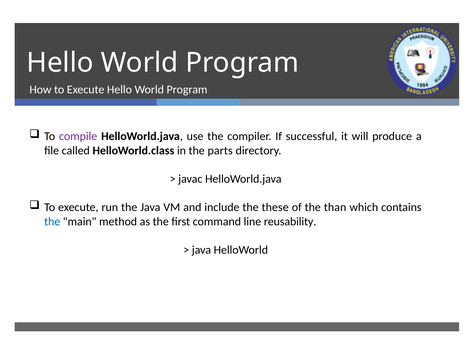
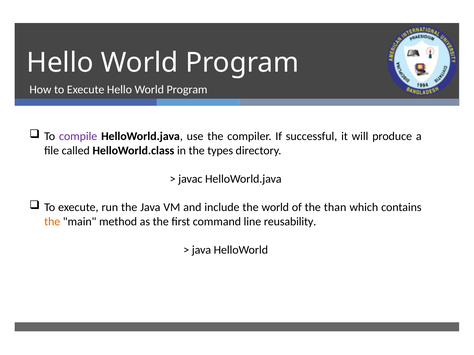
parts: parts -> types
the these: these -> world
the at (52, 222) colour: blue -> orange
